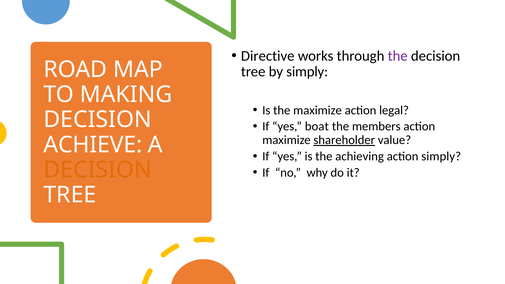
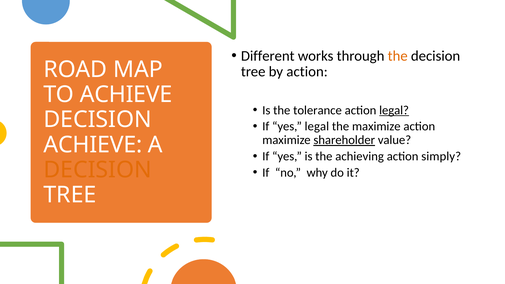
Directive: Directive -> Different
the at (398, 56) colour: purple -> orange
by simply: simply -> action
TO MAKING: MAKING -> ACHIEVE
the maximize: maximize -> tolerance
legal at (394, 110) underline: none -> present
yes boat: boat -> legal
the members: members -> maximize
